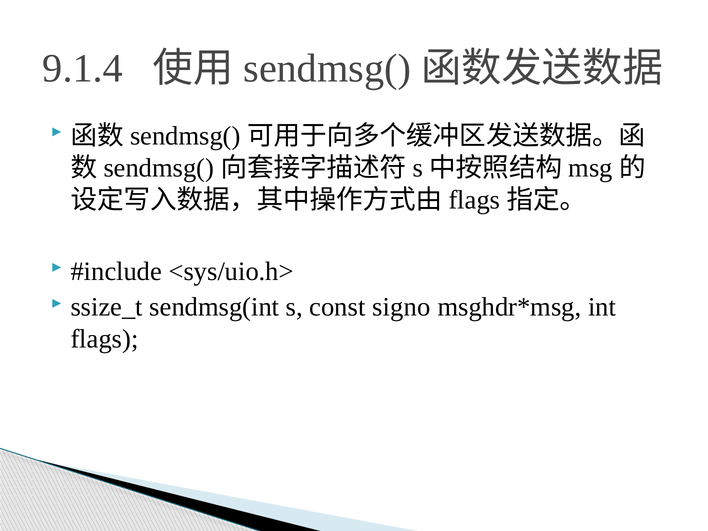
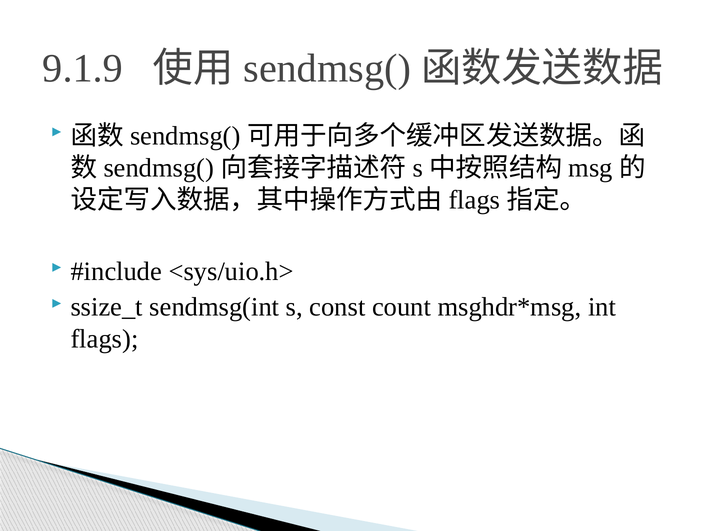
9.1.4: 9.1.4 -> 9.1.9
signo: signo -> count
